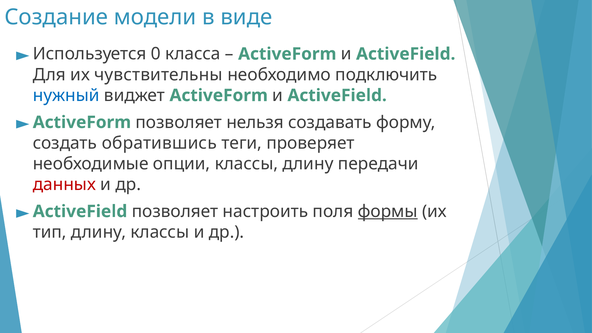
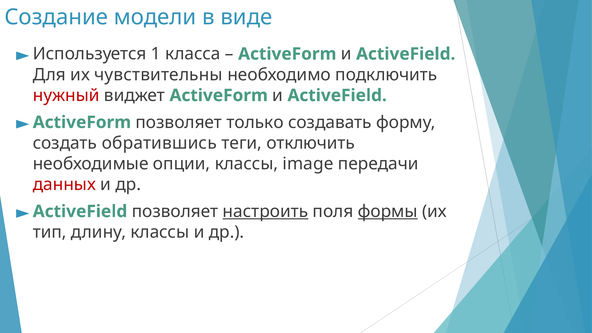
0: 0 -> 1
нужный colour: blue -> red
нельзя: нельзя -> только
проверяет: проверяет -> отключить
классы длину: длину -> image
настроить underline: none -> present
